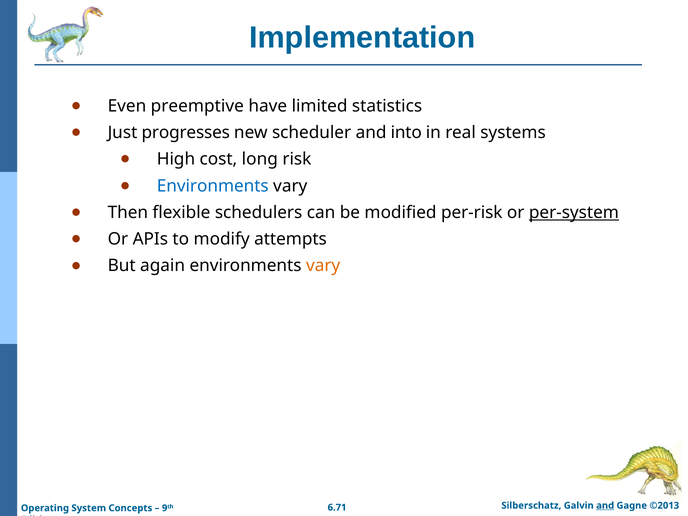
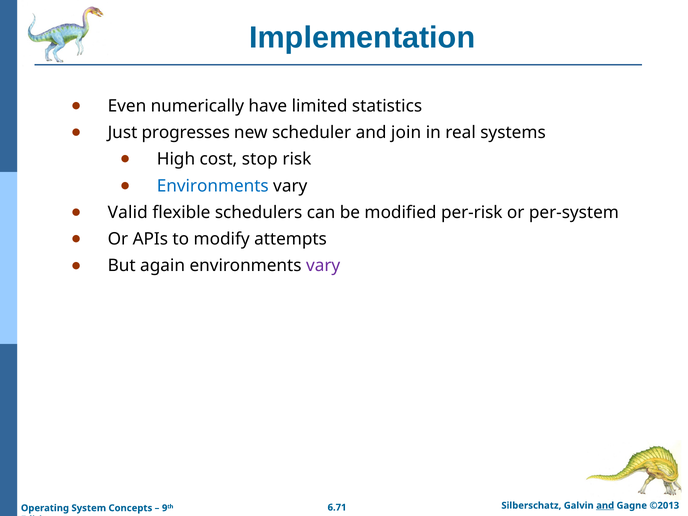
preemptive: preemptive -> numerically
into: into -> join
long: long -> stop
Then: Then -> Valid
per-system underline: present -> none
vary at (323, 266) colour: orange -> purple
